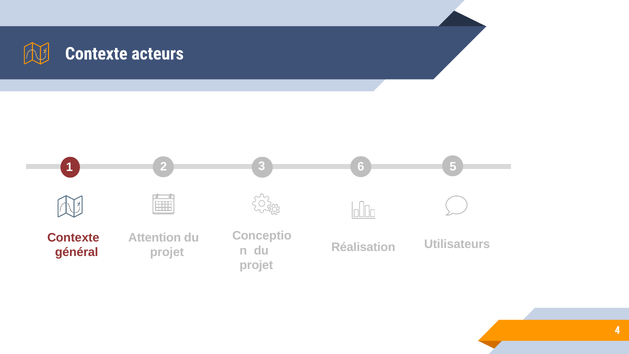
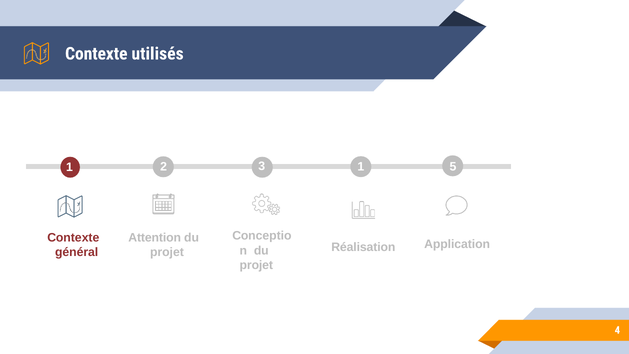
acteurs: acteurs -> utilisés
2 6: 6 -> 1
Utilisateurs: Utilisateurs -> Application
